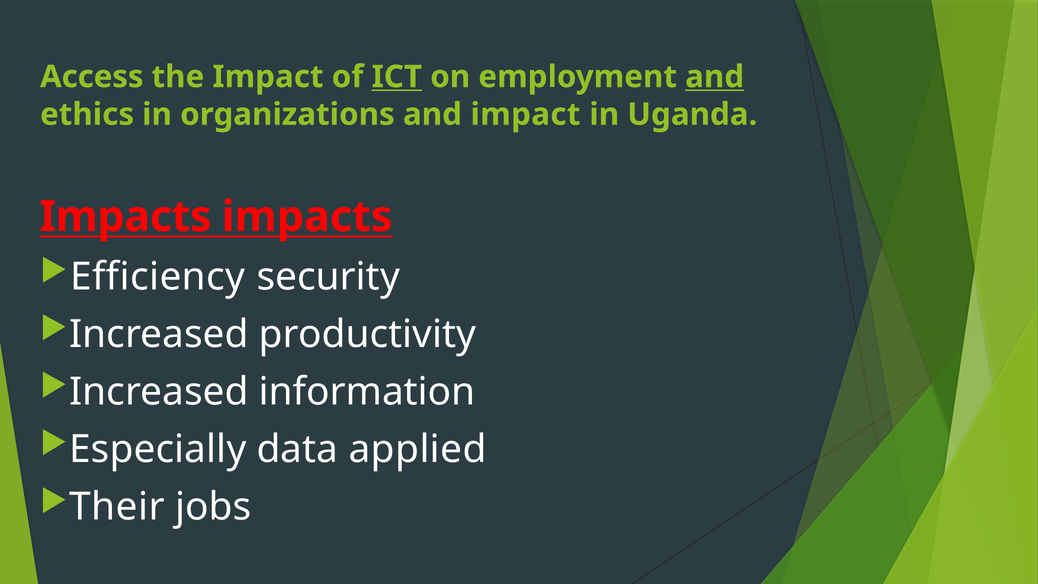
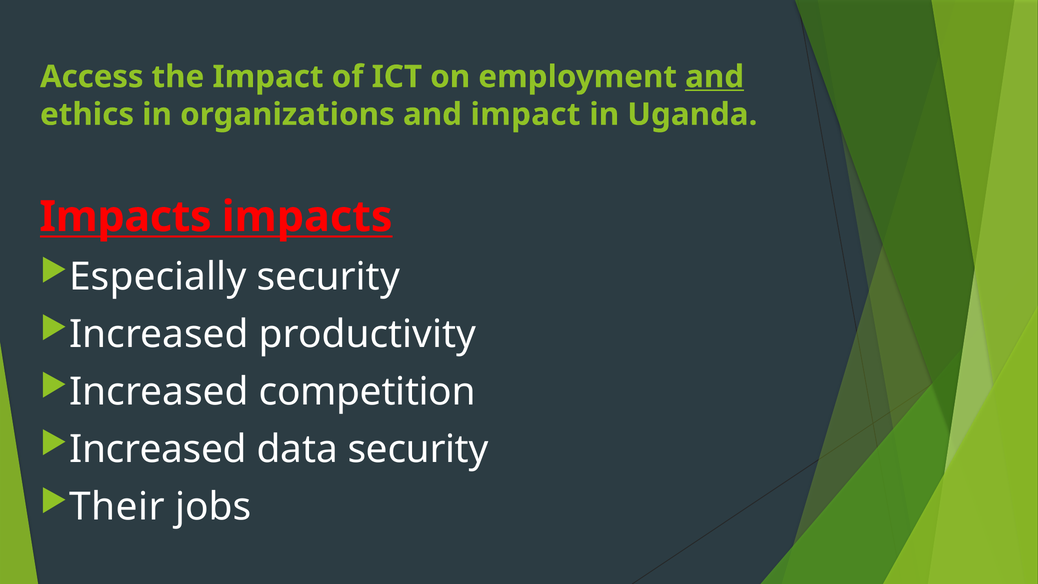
ICT underline: present -> none
Efficiency: Efficiency -> Especially
information: information -> competition
Especially at (158, 449): Especially -> Increased
data applied: applied -> security
